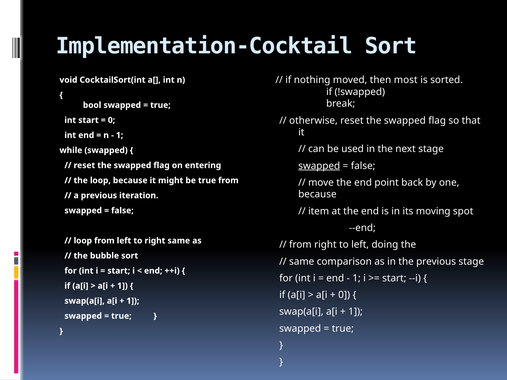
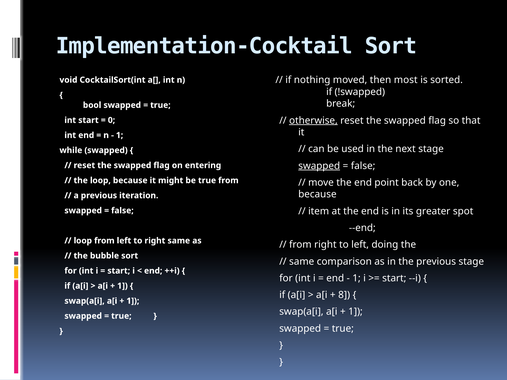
otherwise underline: none -> present
moving: moving -> greater
0 at (344, 295): 0 -> 8
